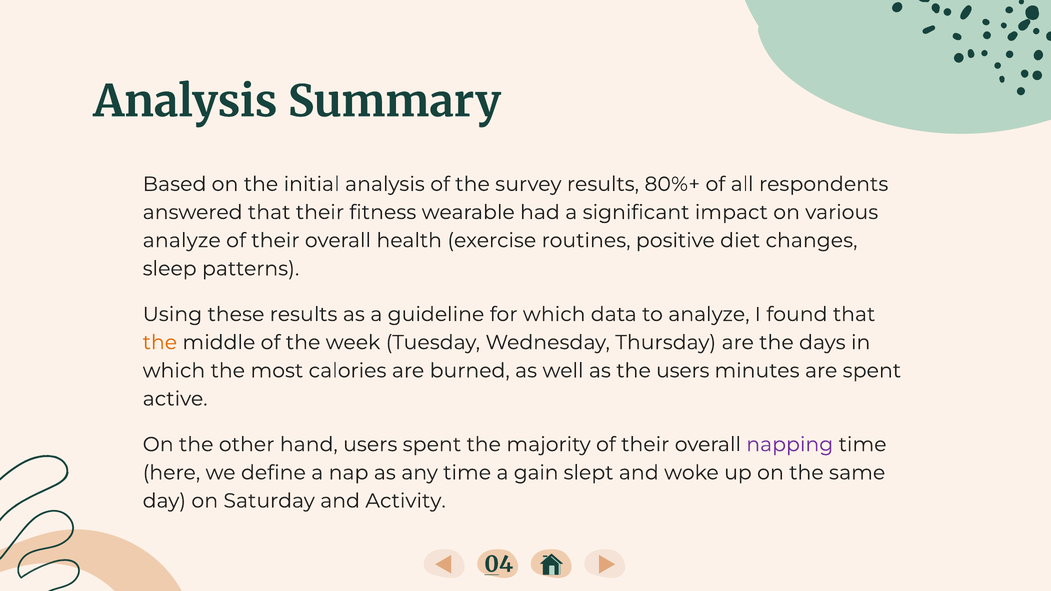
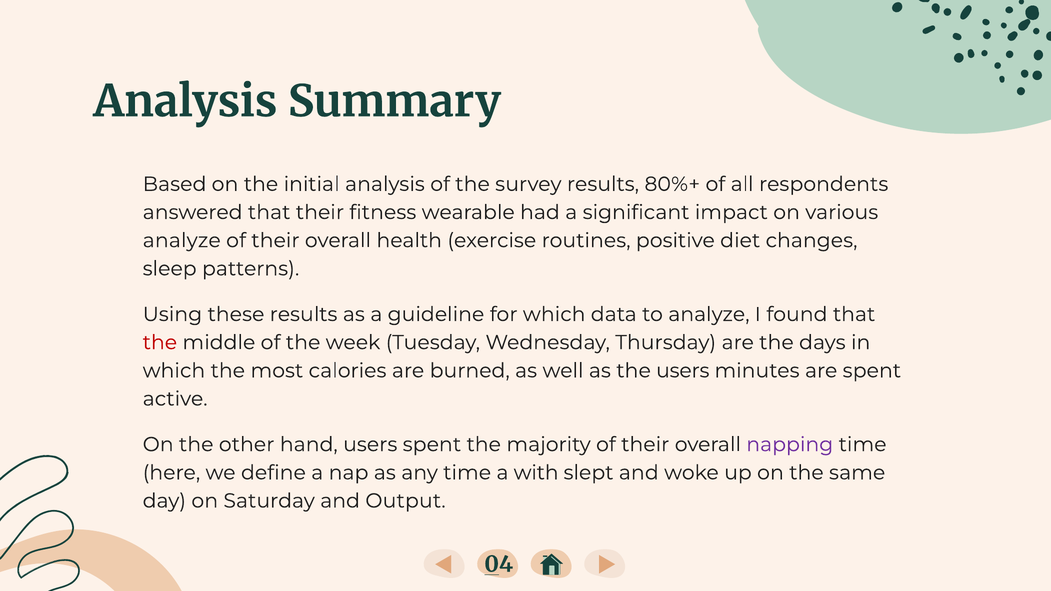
the at (160, 343) colour: orange -> red
gain: gain -> with
Activity: Activity -> Output
